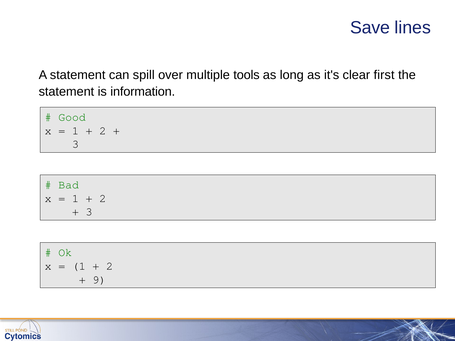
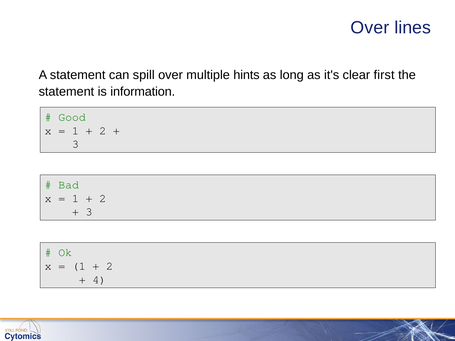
Save at (370, 28): Save -> Over
tools: tools -> hints
9: 9 -> 4
